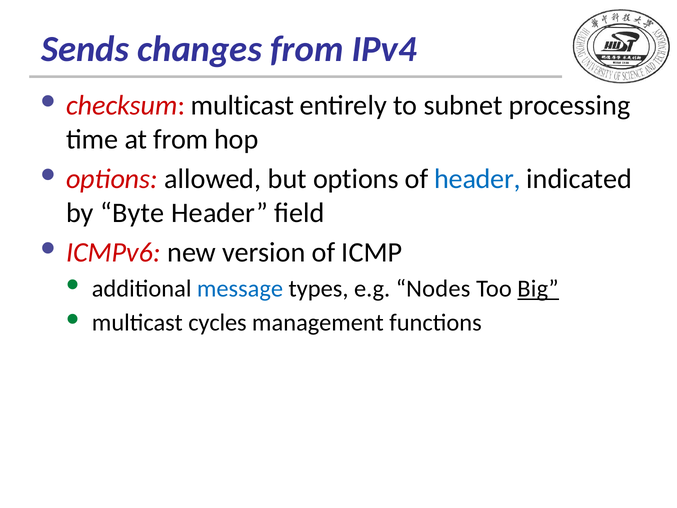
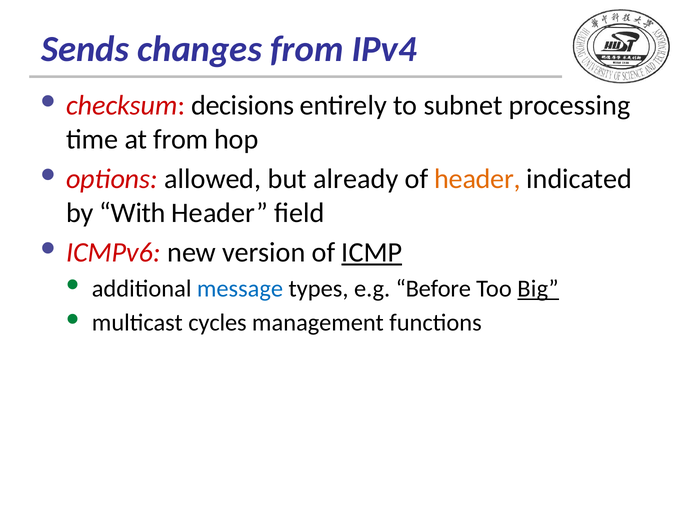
checksum multicast: multicast -> decisions
but options: options -> already
header at (477, 179) colour: blue -> orange
Byte: Byte -> With
ICMP underline: none -> present
Nodes: Nodes -> Before
